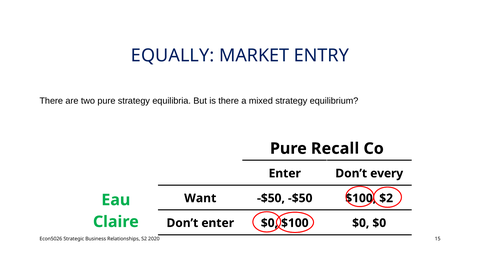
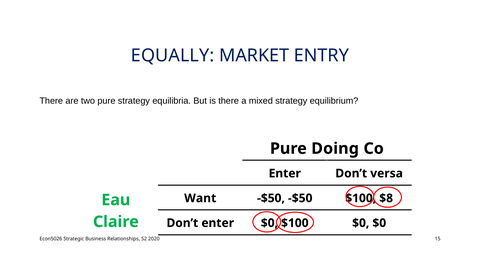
Recall: Recall -> Doing
every: every -> versa
$2: $2 -> $8
